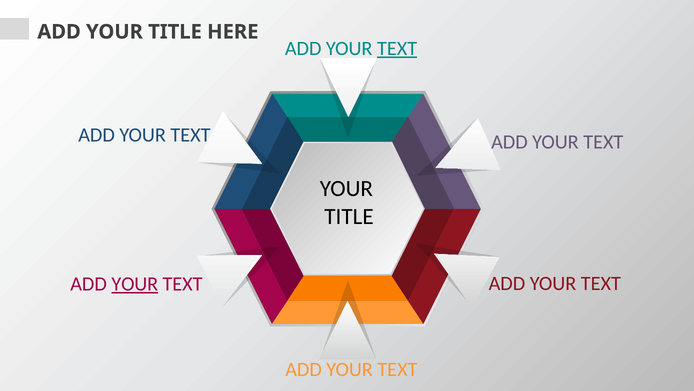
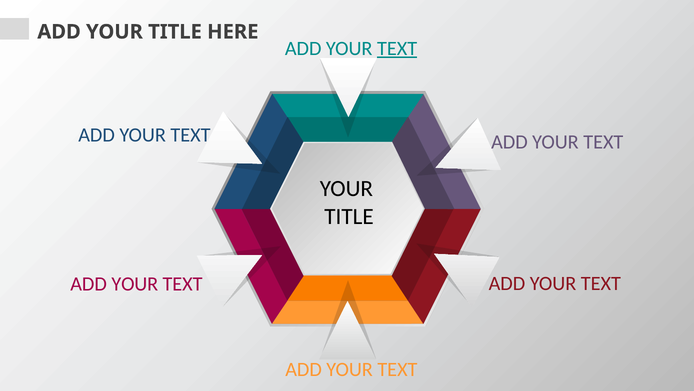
YOUR at (135, 284) underline: present -> none
